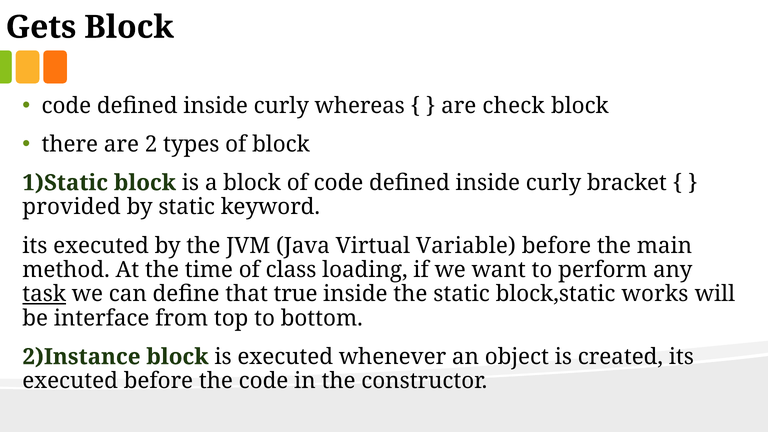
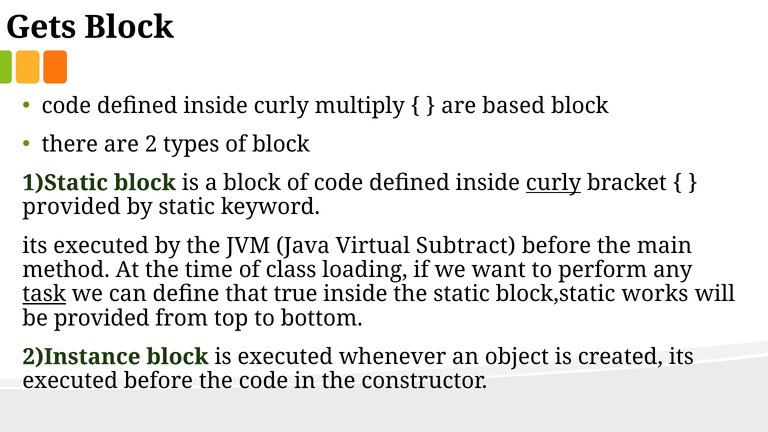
whereas: whereas -> multiply
check: check -> based
curly at (554, 183) underline: none -> present
Variable: Variable -> Subtract
be interface: interface -> provided
